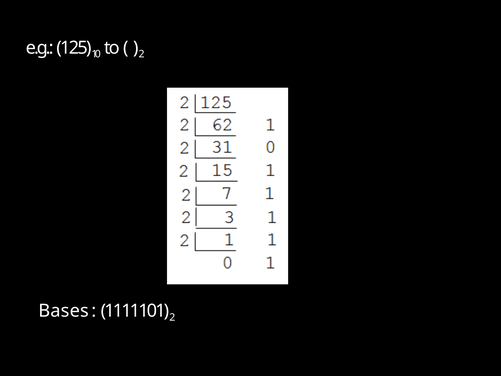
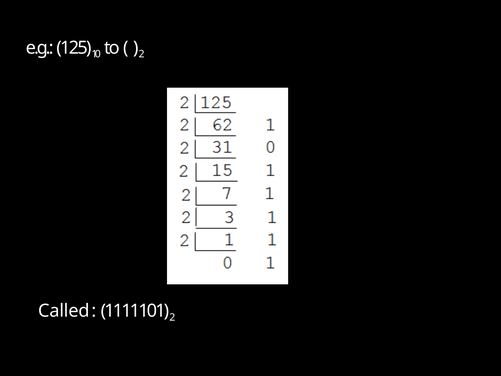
Bases: Bases -> Called
